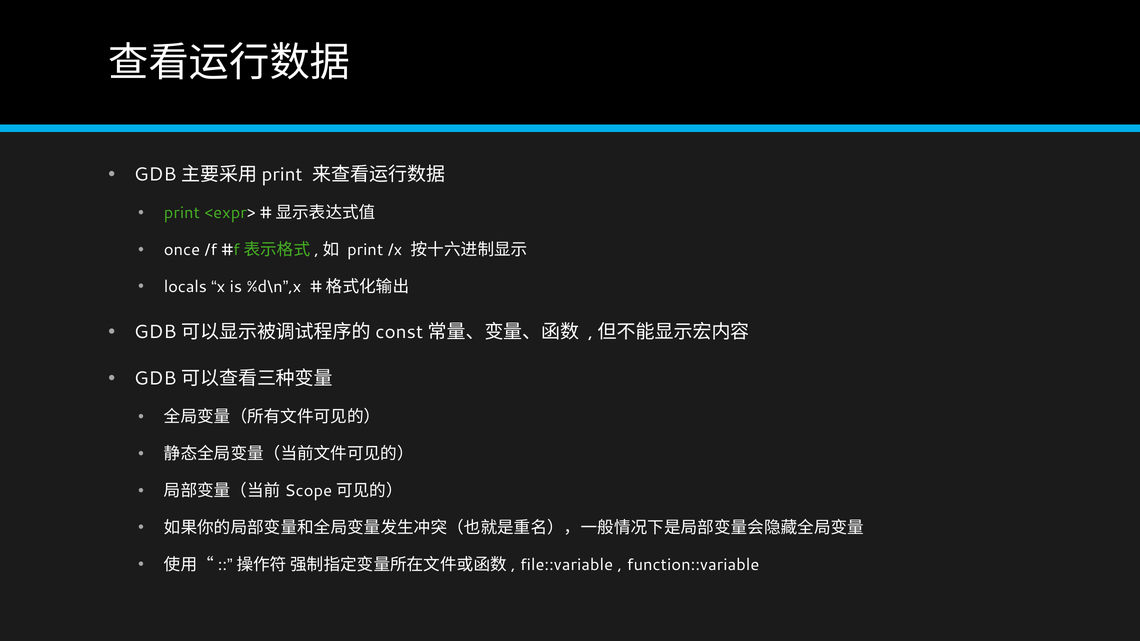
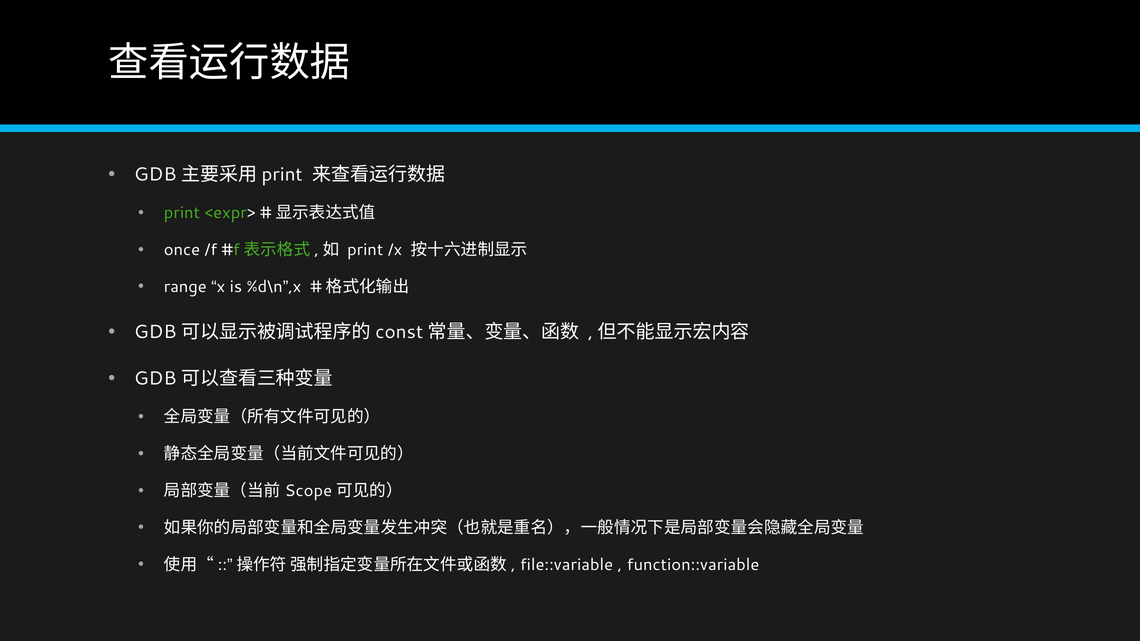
locals: locals -> range
